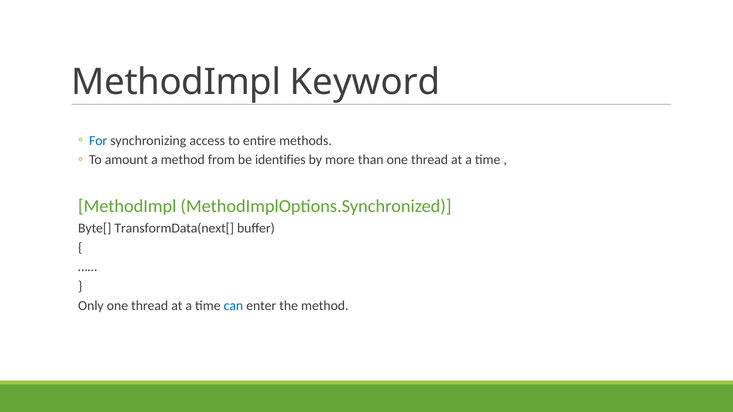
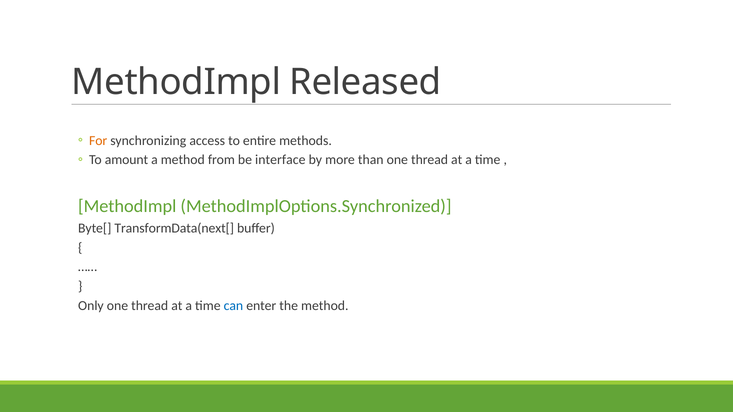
Keyword: Keyword -> Released
For colour: blue -> orange
identifies: identifies -> interface
